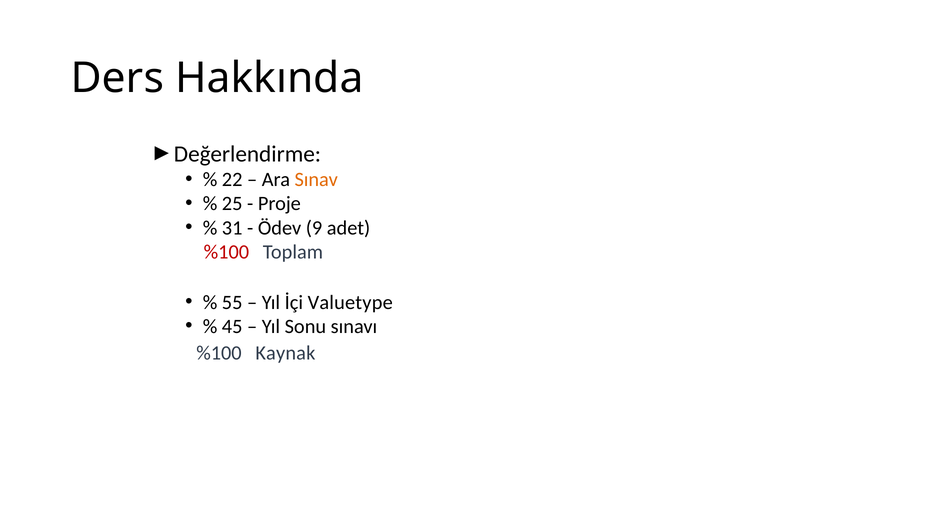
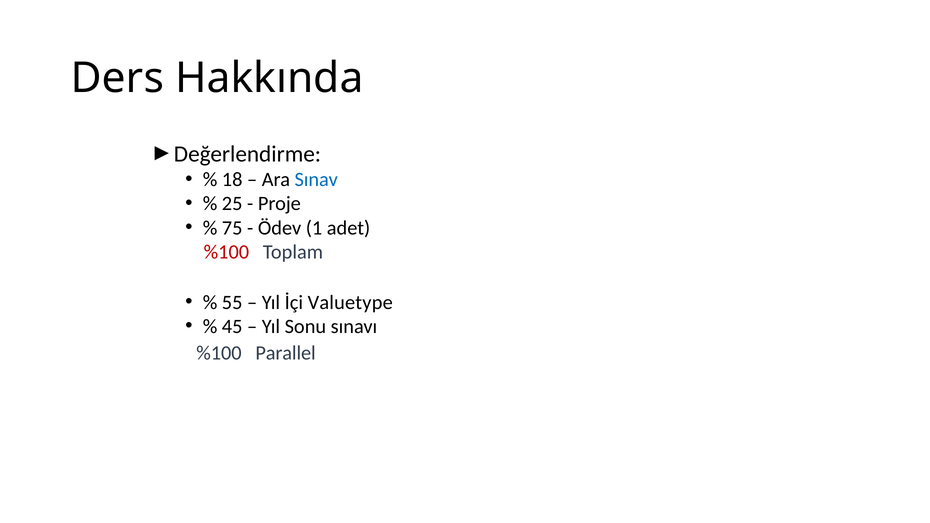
22: 22 -> 18
Sınav colour: orange -> blue
31: 31 -> 75
9: 9 -> 1
Kaynak: Kaynak -> Parallel
